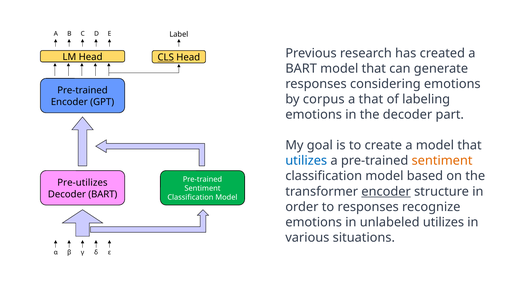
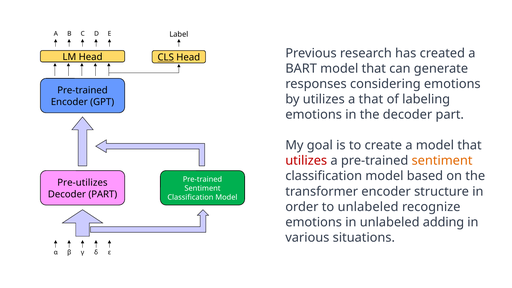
by corpus: corpus -> utilizes
utilizes at (306, 161) colour: blue -> red
encoder at (386, 191) underline: present -> none
BART at (103, 194): BART -> PART
to responses: responses -> unlabeled
unlabeled utilizes: utilizes -> adding
